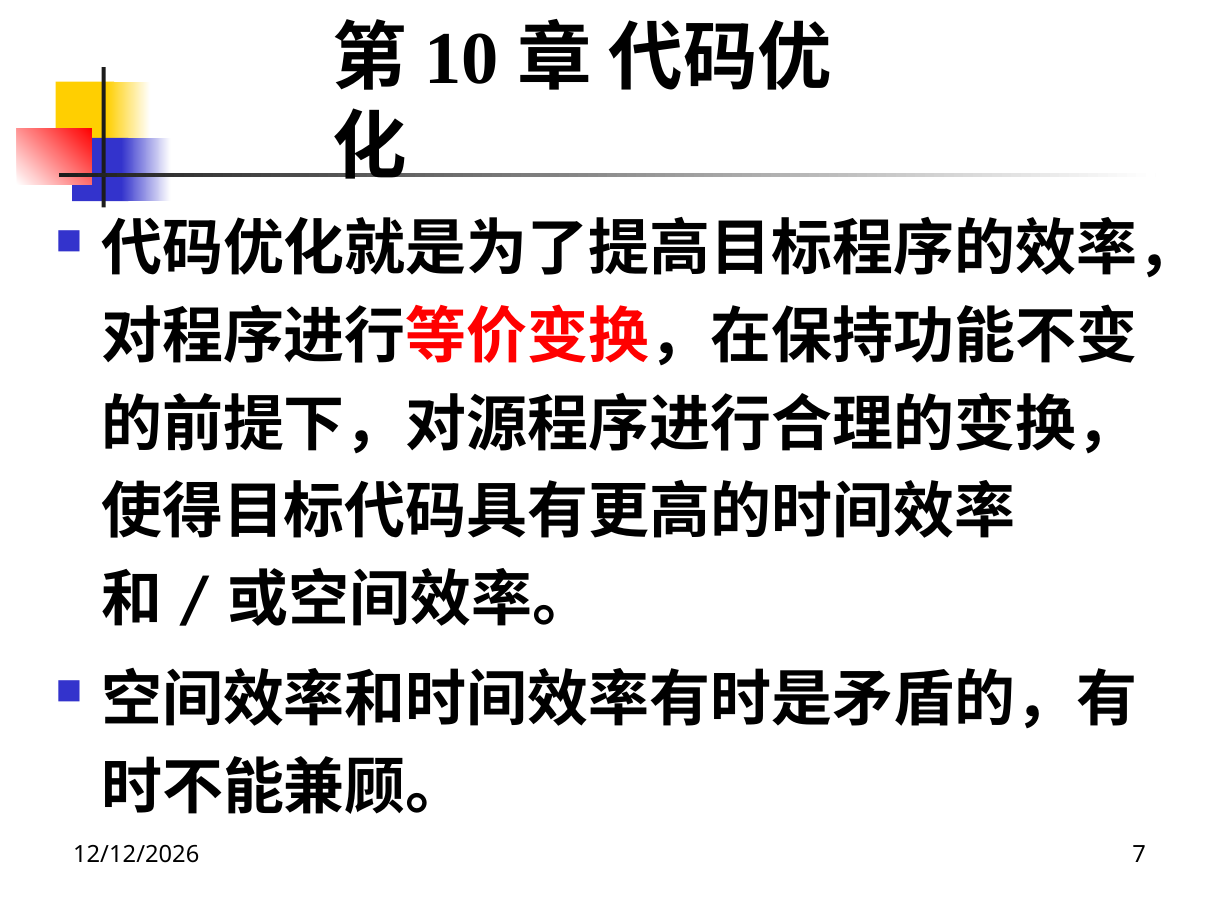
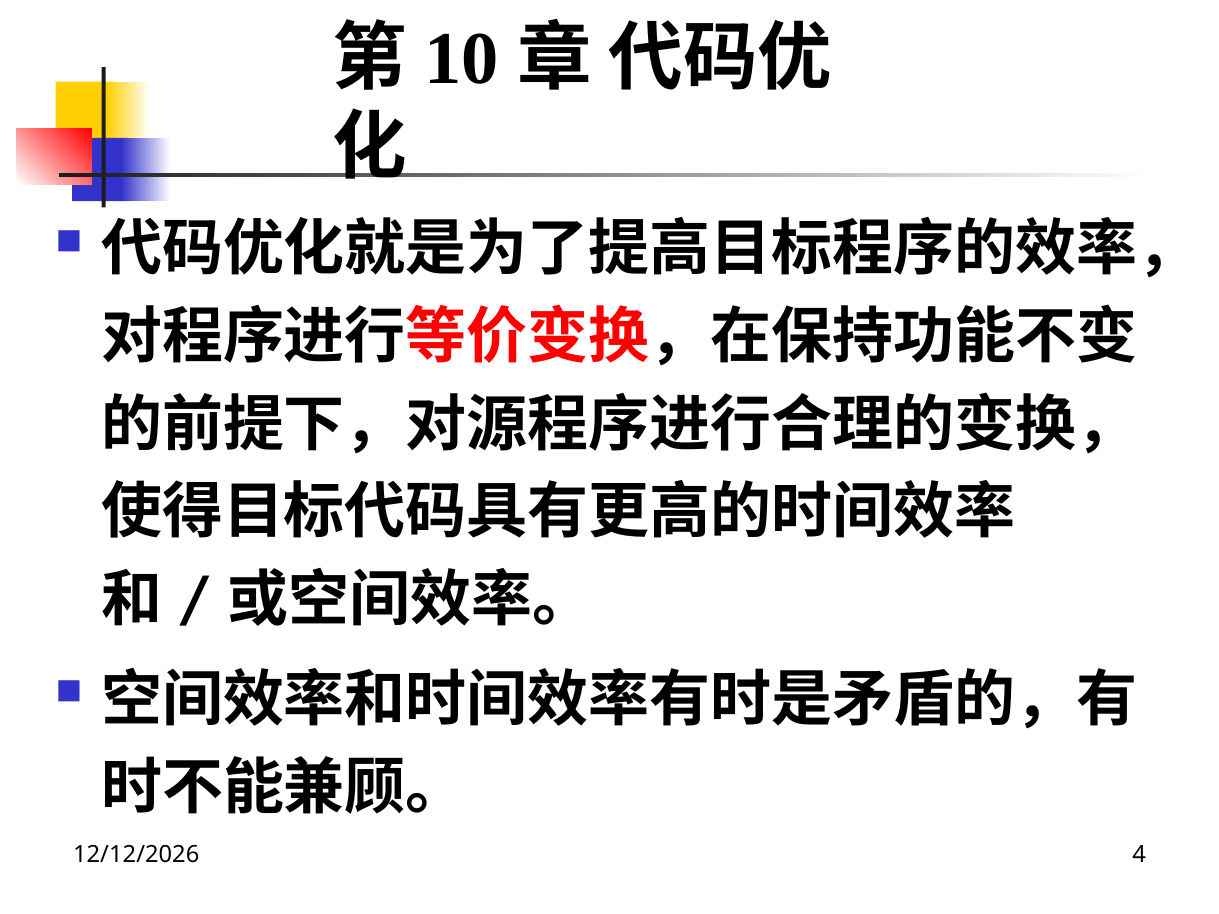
7: 7 -> 4
